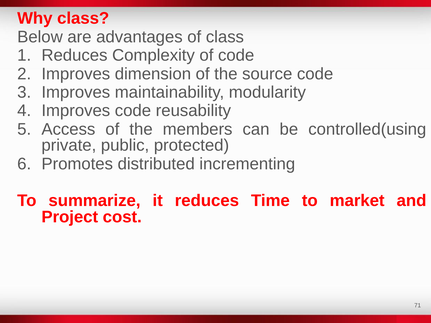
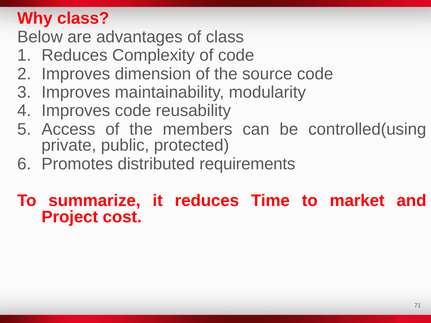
incrementing: incrementing -> requirements
